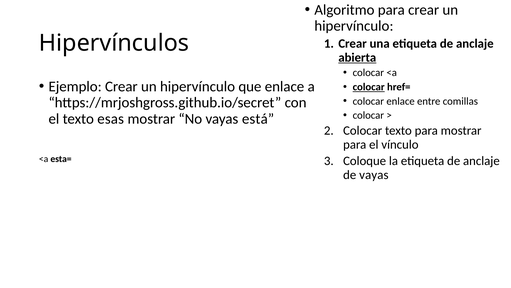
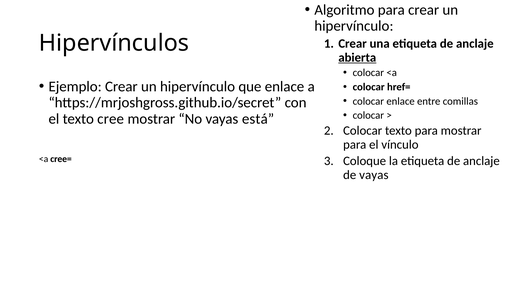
colocar at (369, 87) underline: present -> none
esas: esas -> cree
esta=: esta= -> cree=
